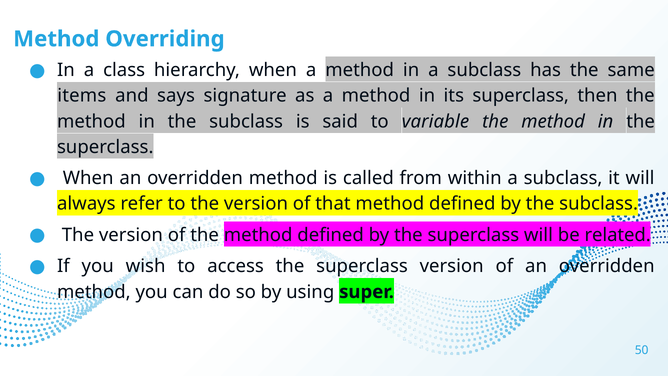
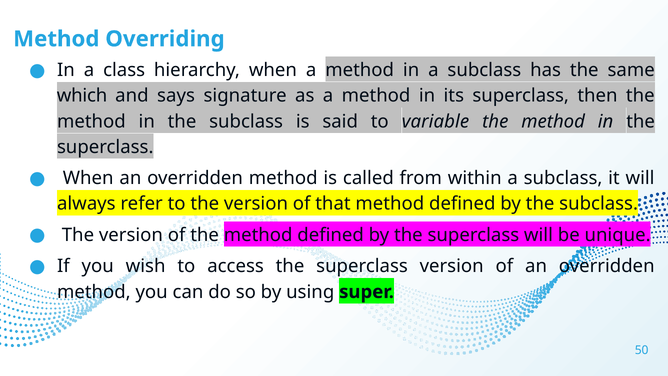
items: items -> which
related: related -> unique
